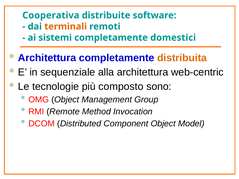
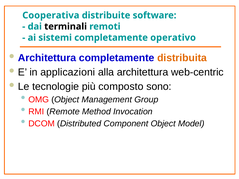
terminali colour: orange -> black
domestici: domestici -> operativo
sequenziale: sequenziale -> applicazioni
